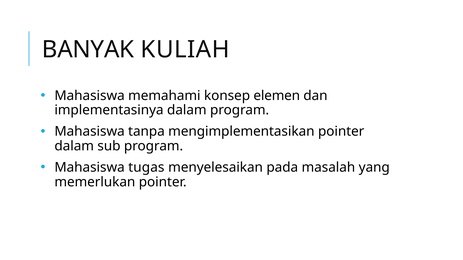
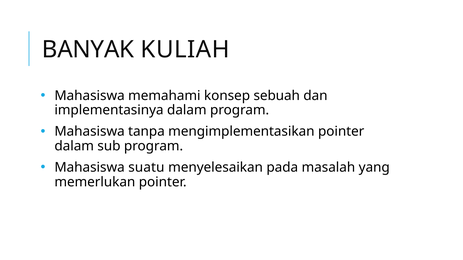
elemen: elemen -> sebuah
tugas: tugas -> suatu
